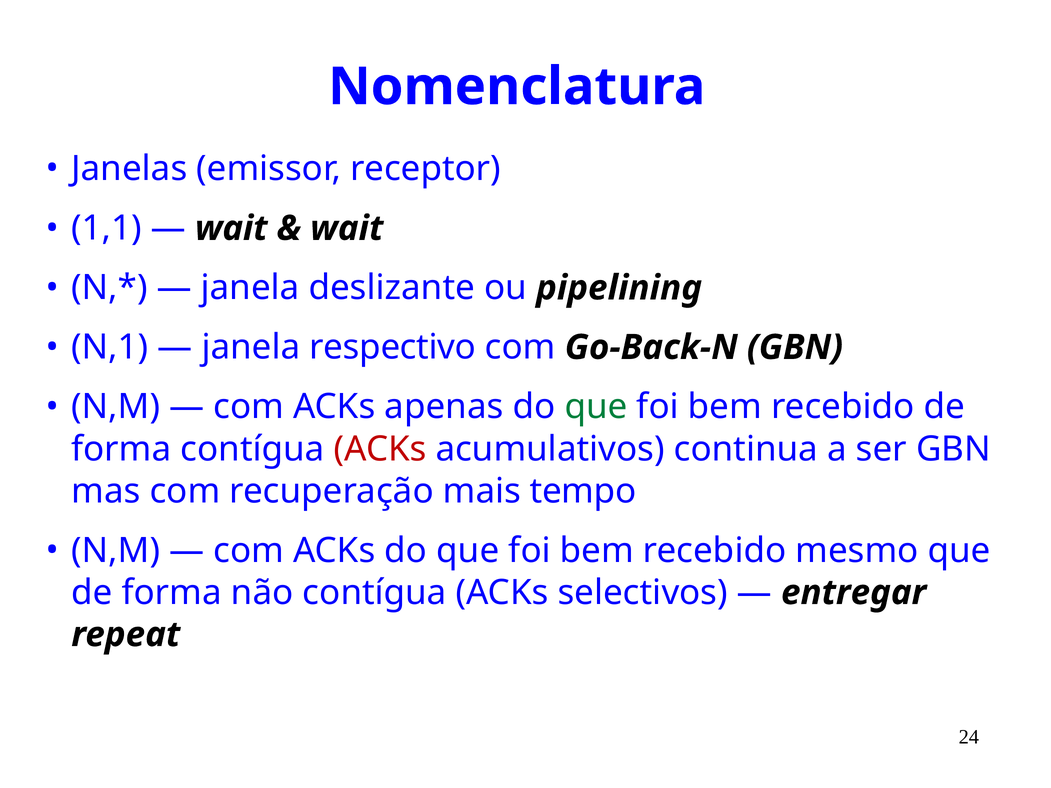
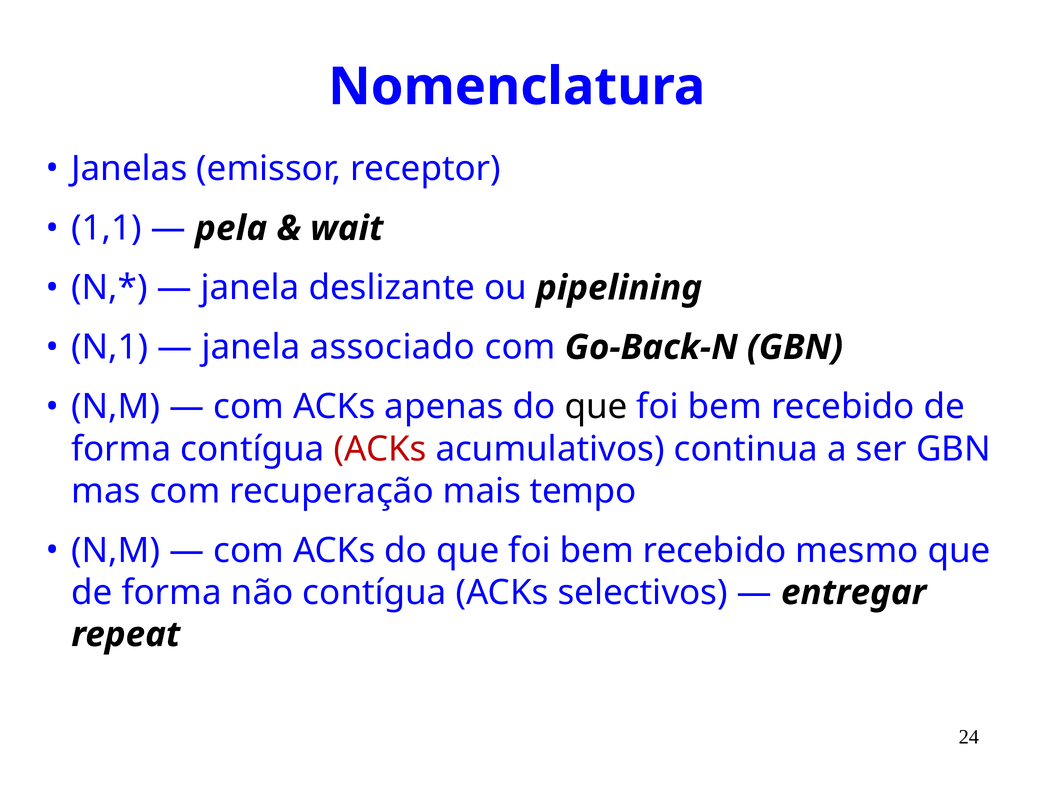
wait at (231, 228): wait -> pela
respectivo: respectivo -> associado
que at (596, 407) colour: green -> black
